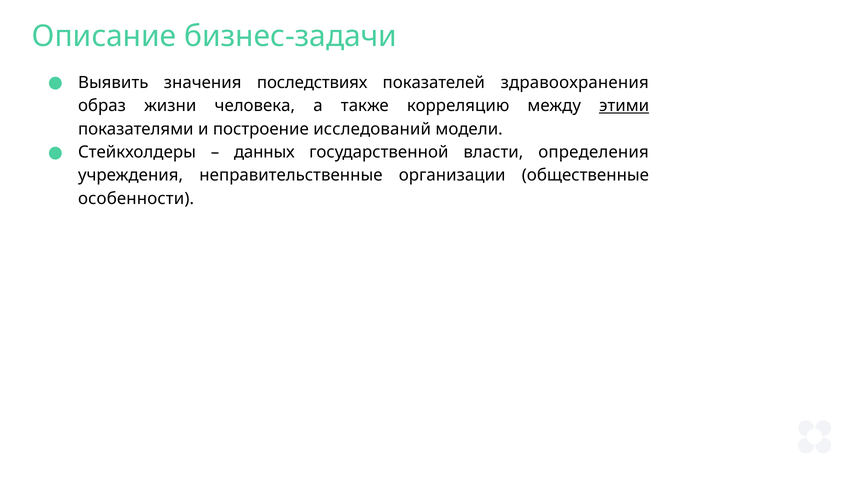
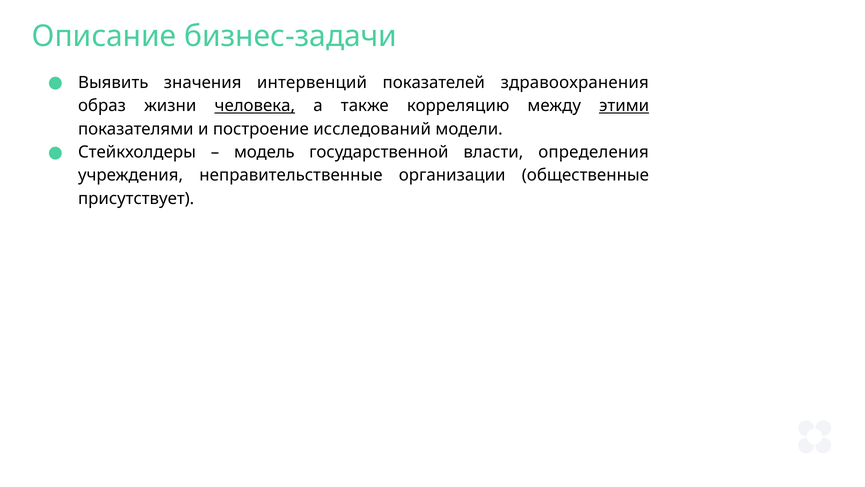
последствиях: последствиях -> интервенций
человека underline: none -> present
данных: данных -> модель
особенности: особенности -> присутствует
